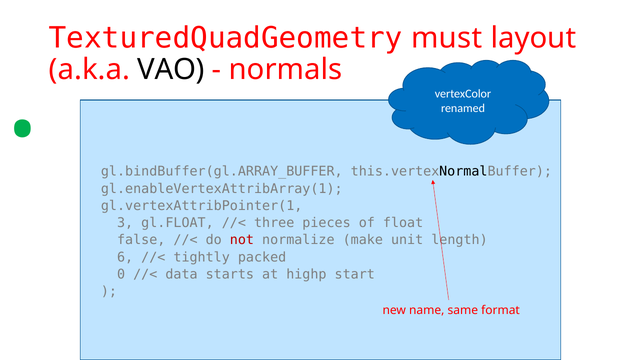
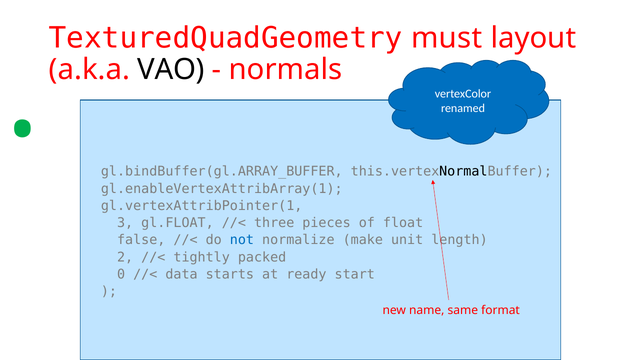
not colour: red -> blue
6: 6 -> 2
highp: highp -> ready
